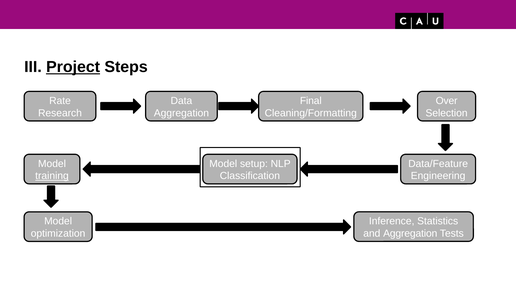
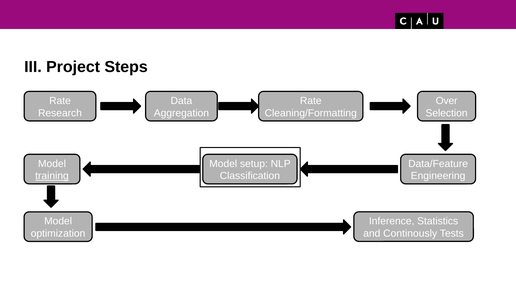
Project underline: present -> none
Final at (311, 101): Final -> Rate
and Aggregation: Aggregation -> Continously
